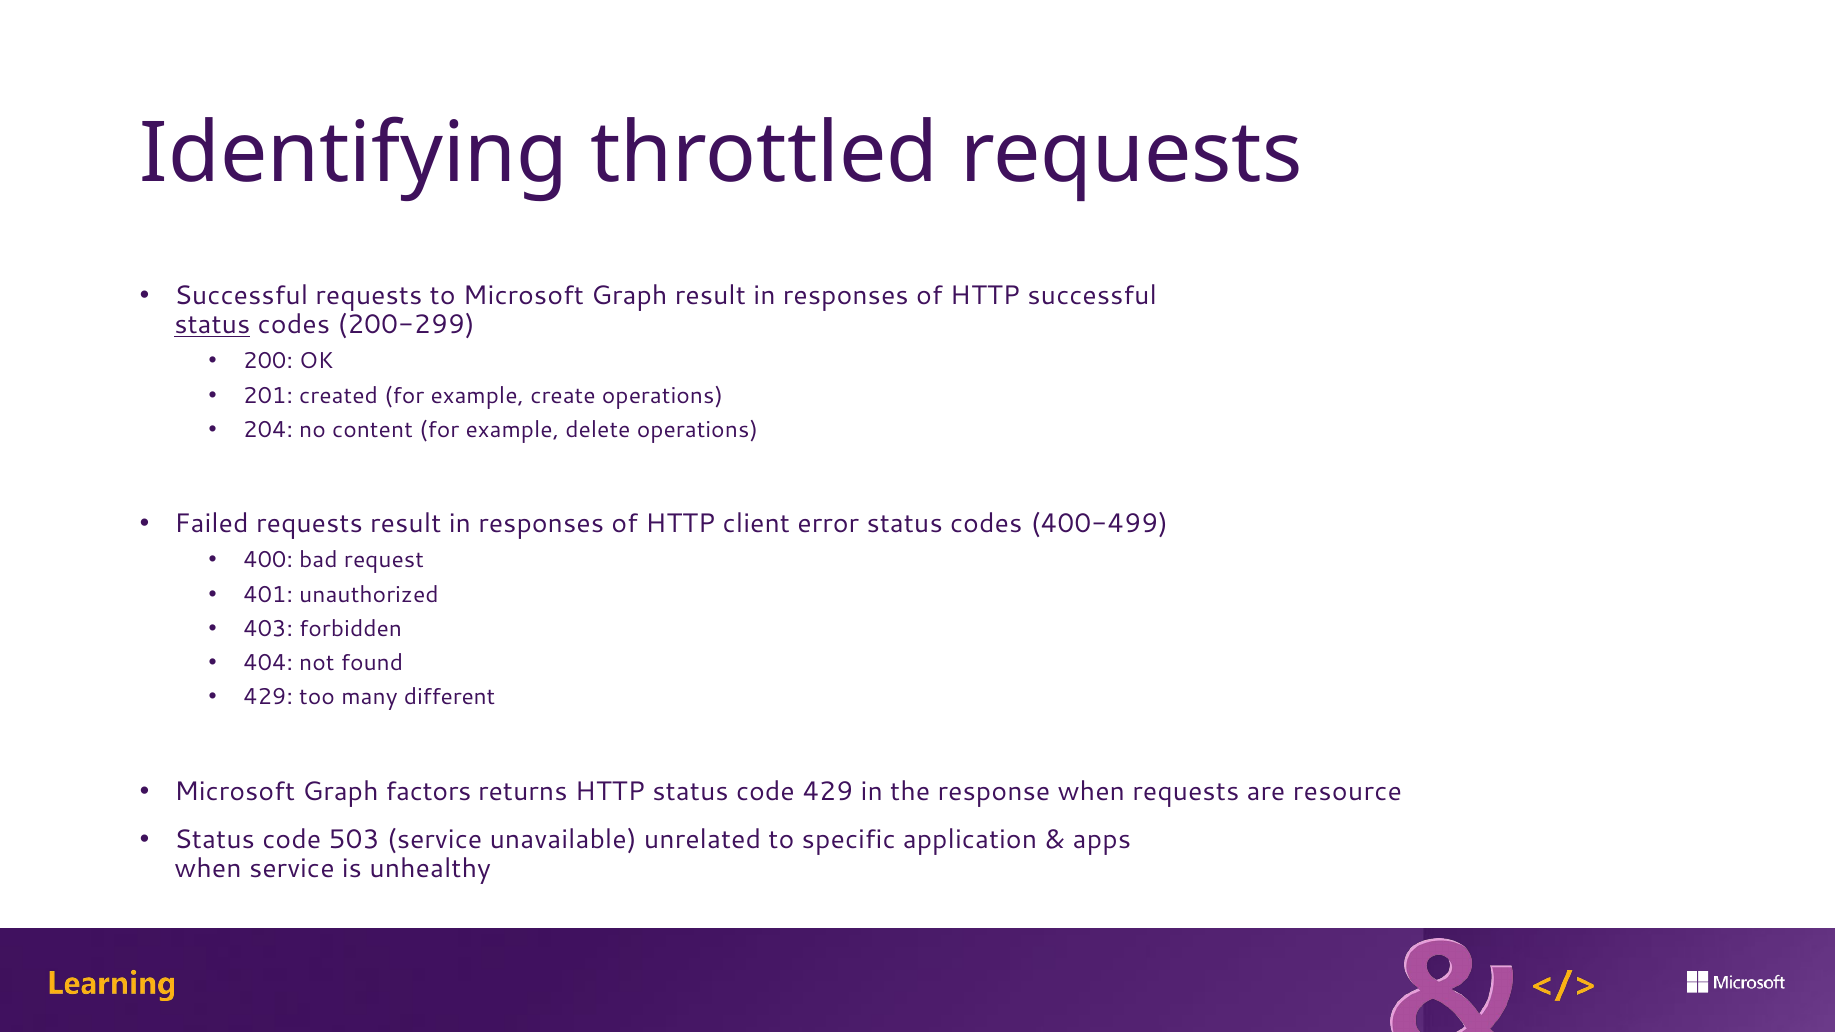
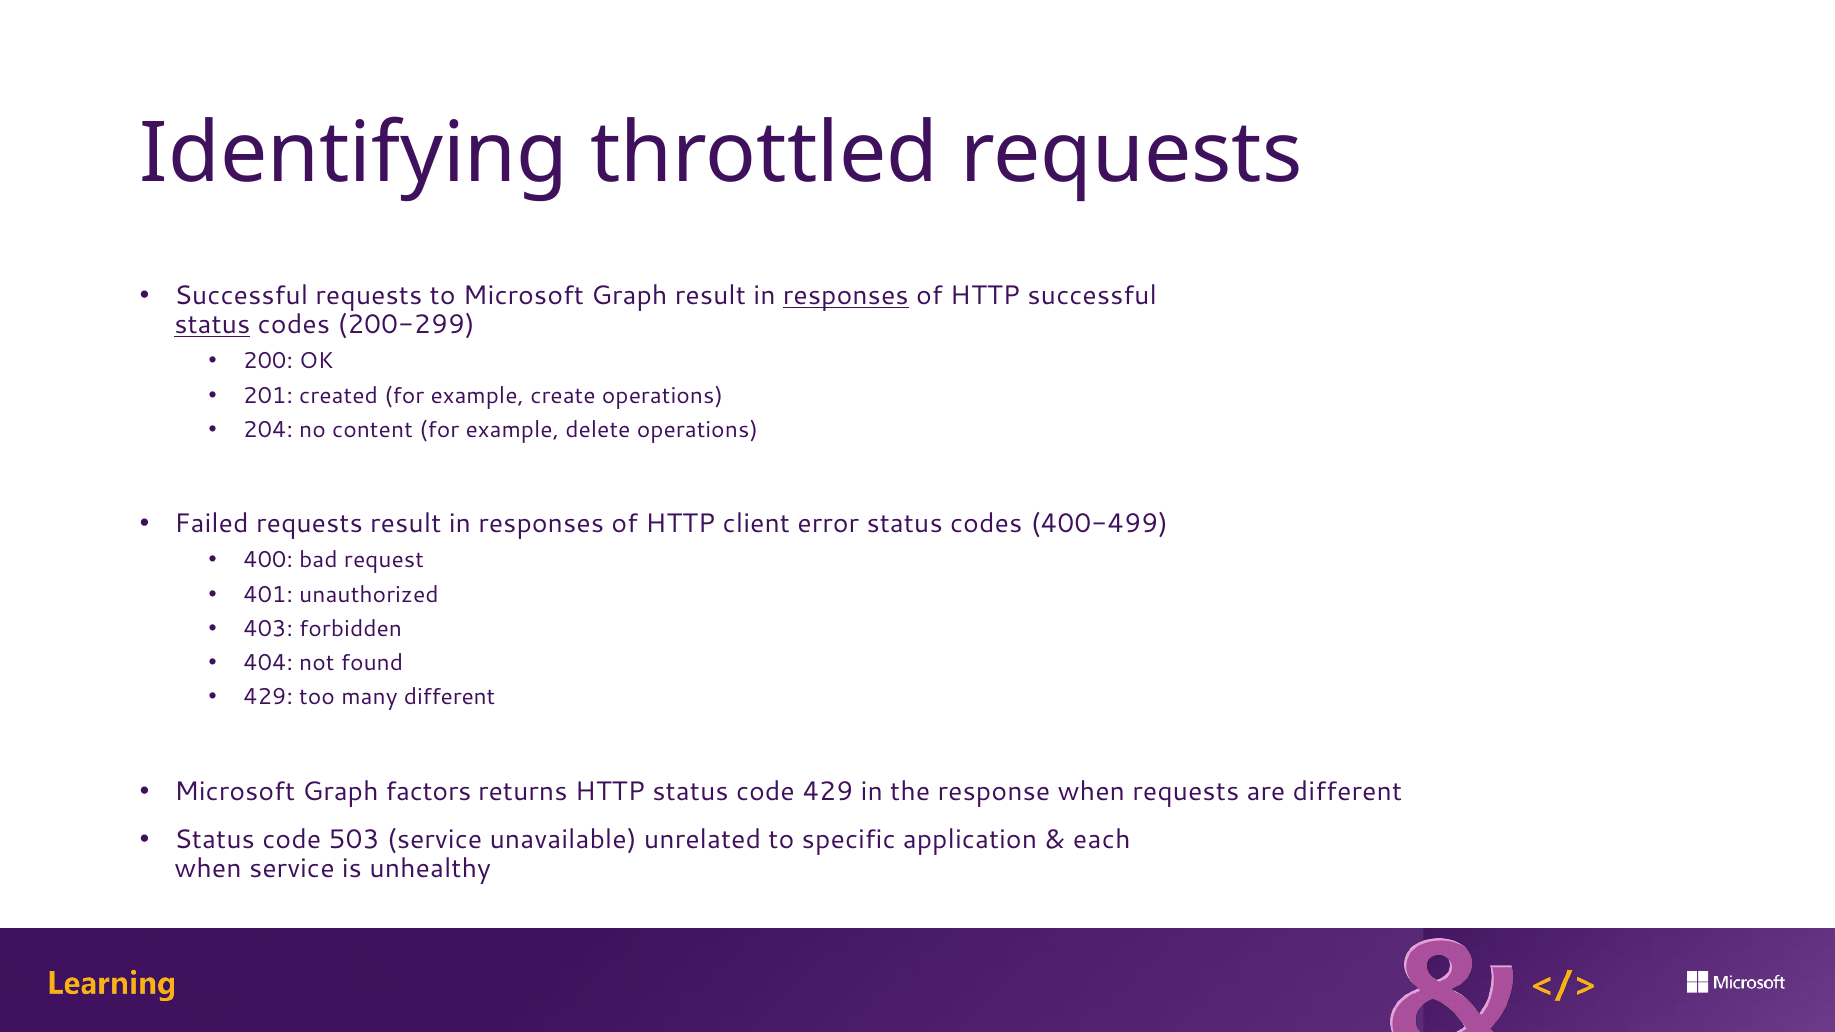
responses at (846, 296) underline: none -> present
are resource: resource -> different
apps: apps -> each
